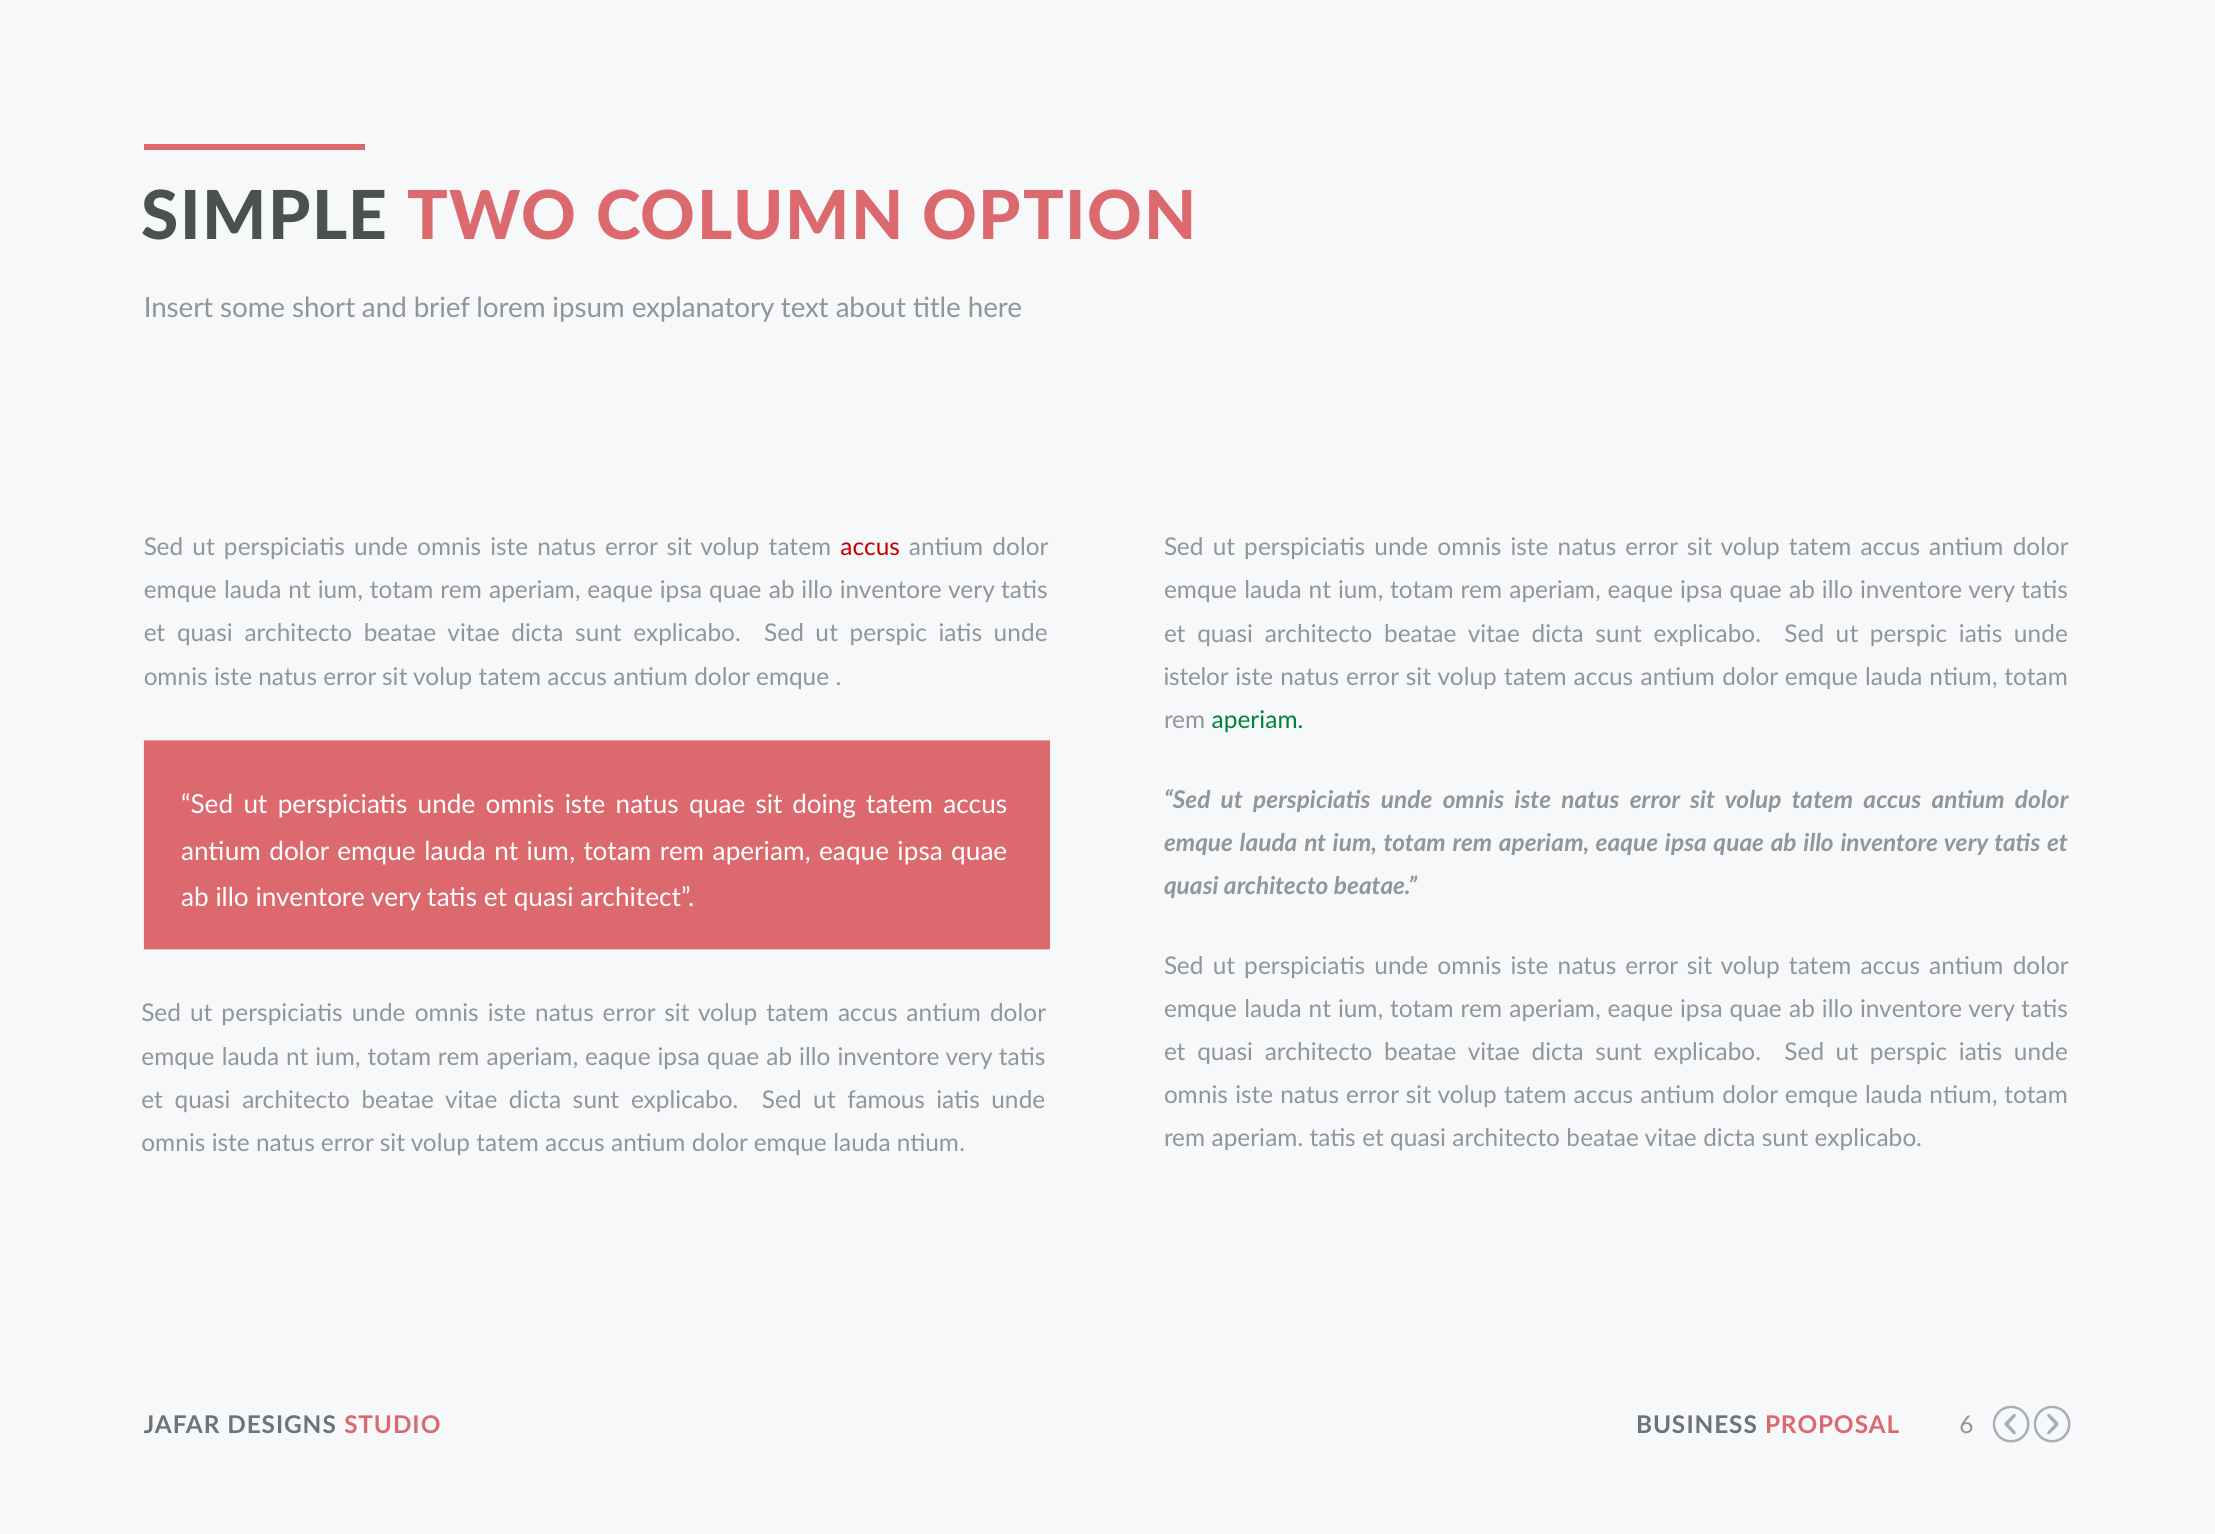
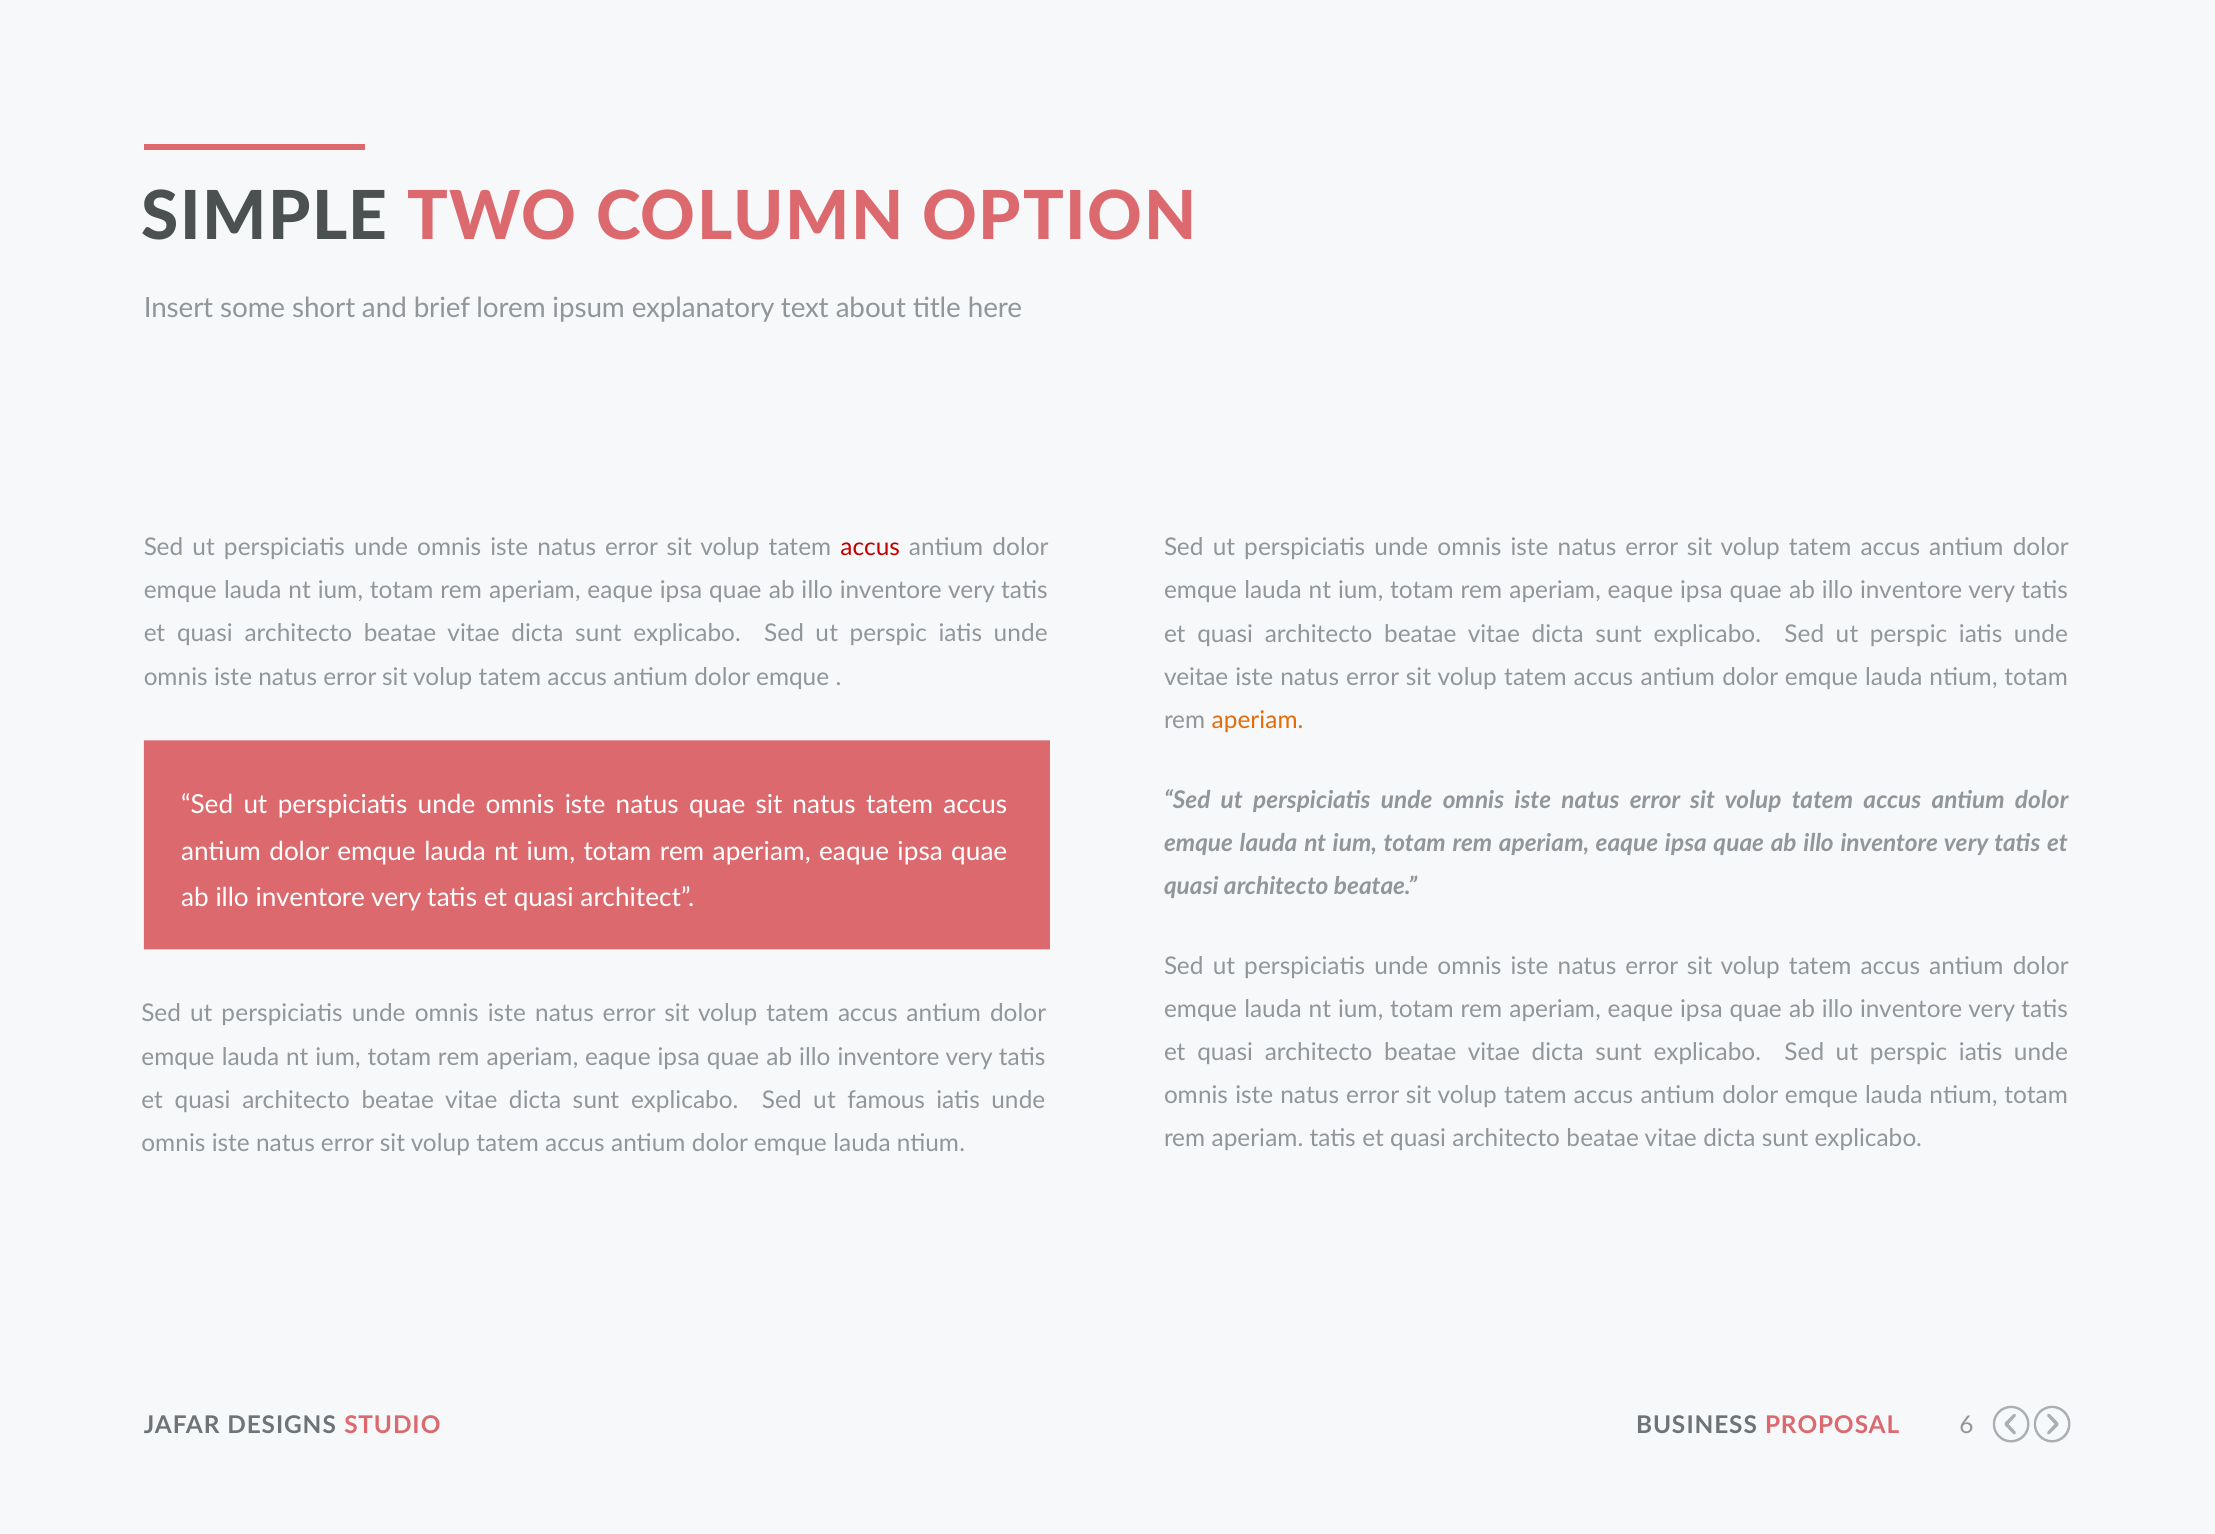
istelor: istelor -> veitae
aperiam at (1258, 720) colour: green -> orange
sit doing: doing -> natus
